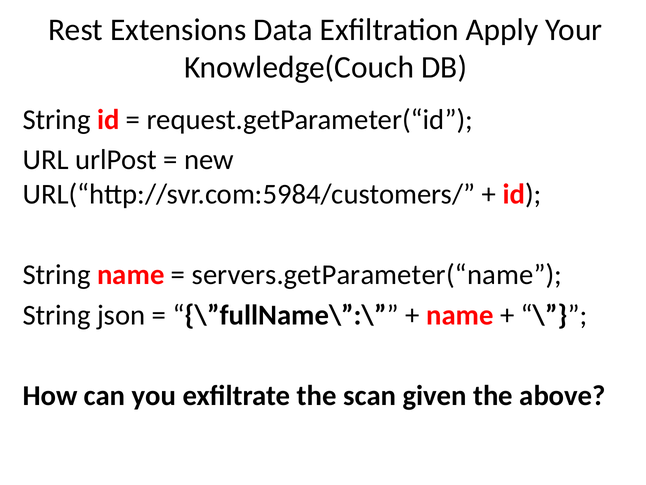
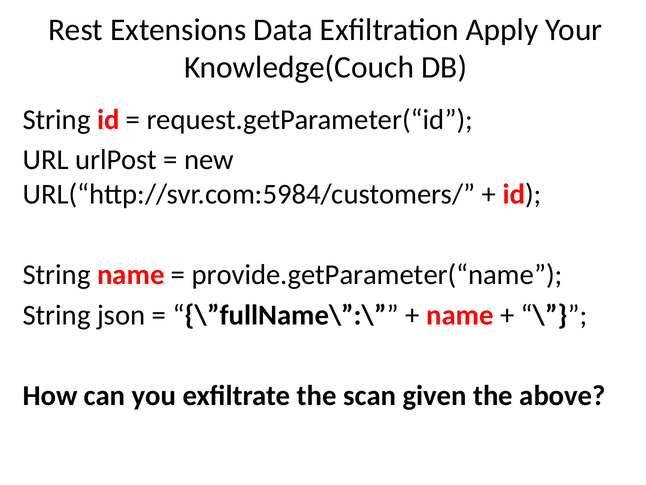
servers.getParameter(“name: servers.getParameter(“name -> provide.getParameter(“name
